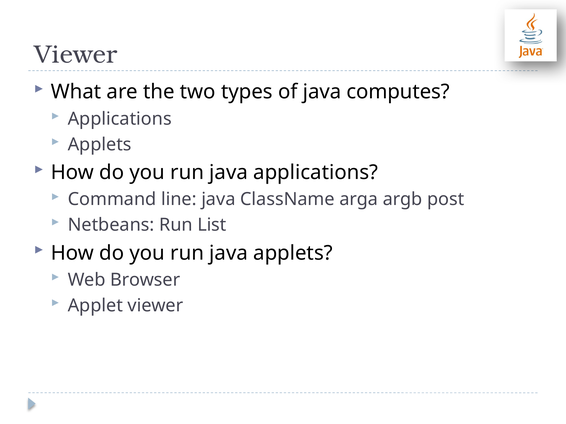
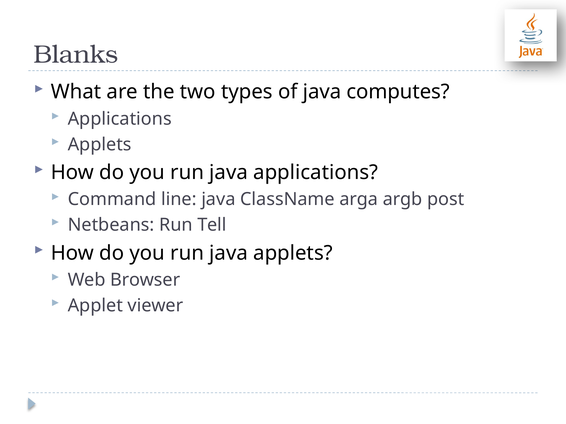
Viewer at (76, 55): Viewer -> Blanks
List: List -> Tell
